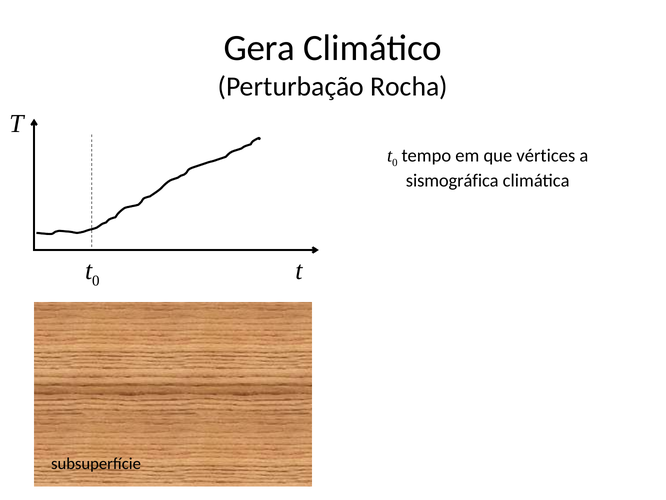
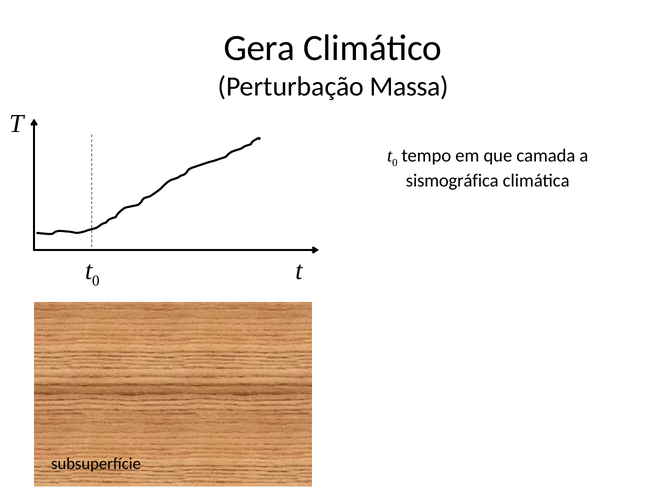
Rocha: Rocha -> Massa
vértices: vértices -> camada
